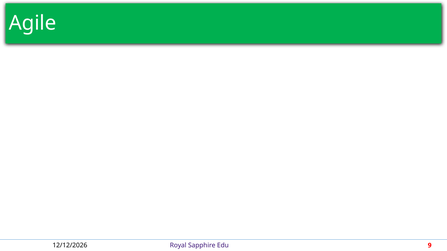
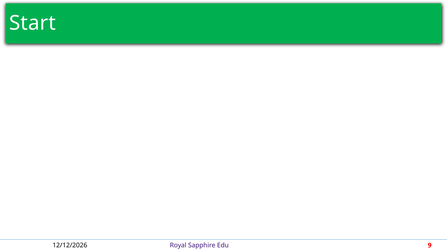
Agile: Agile -> Start
